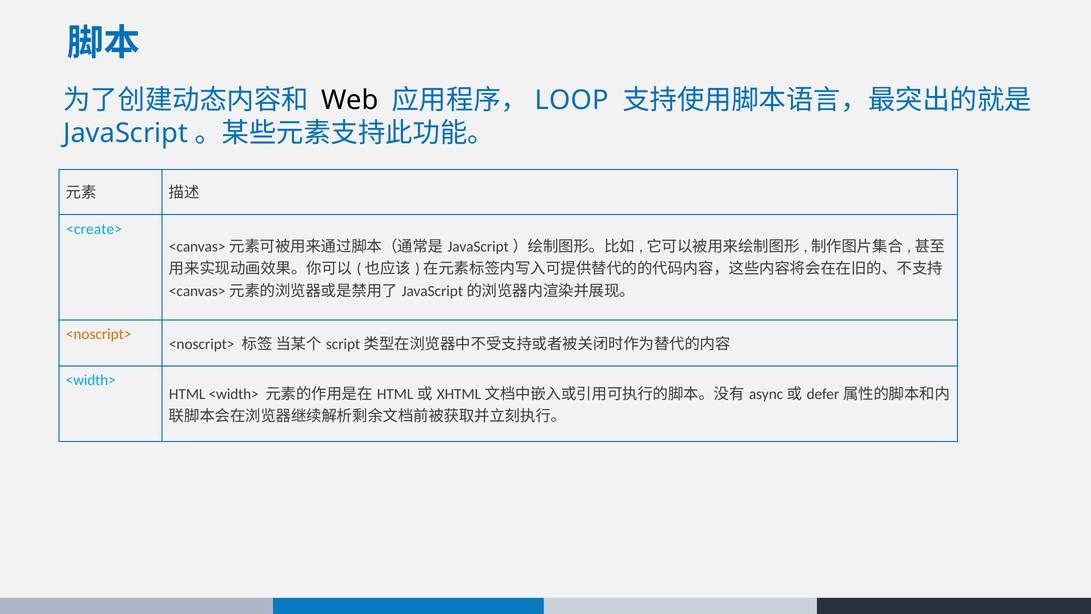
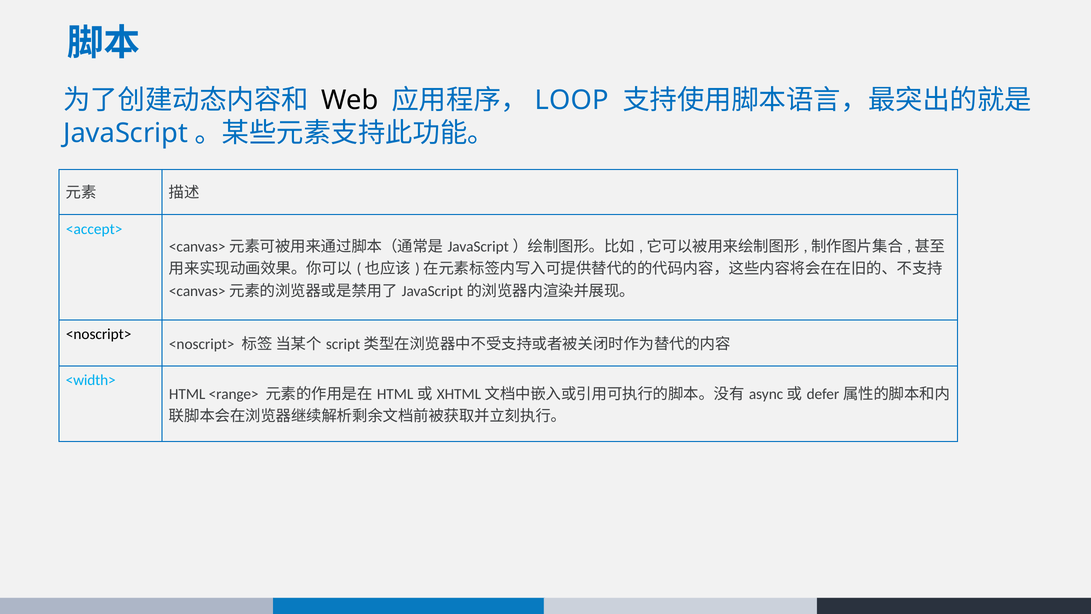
<create>: <create> -> <accept>
<noscript> at (99, 334) colour: orange -> black
HTML <width>: <width> -> <range>
